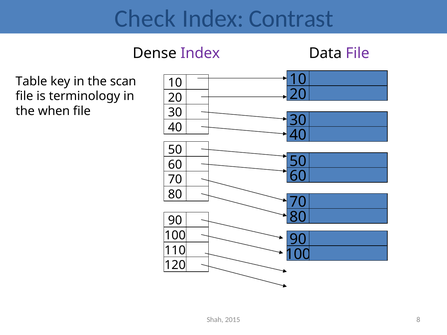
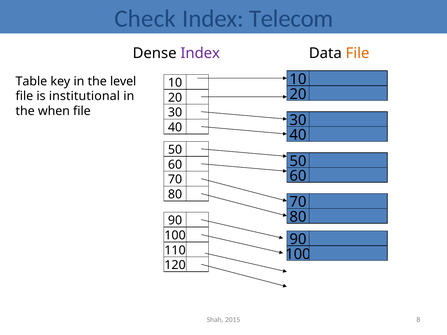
Contrast: Contrast -> Telecom
File at (358, 53) colour: purple -> orange
scan: scan -> level
terminology: terminology -> institutional
